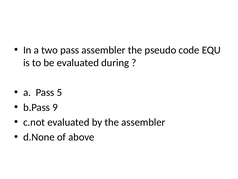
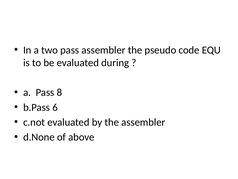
5: 5 -> 8
9: 9 -> 6
